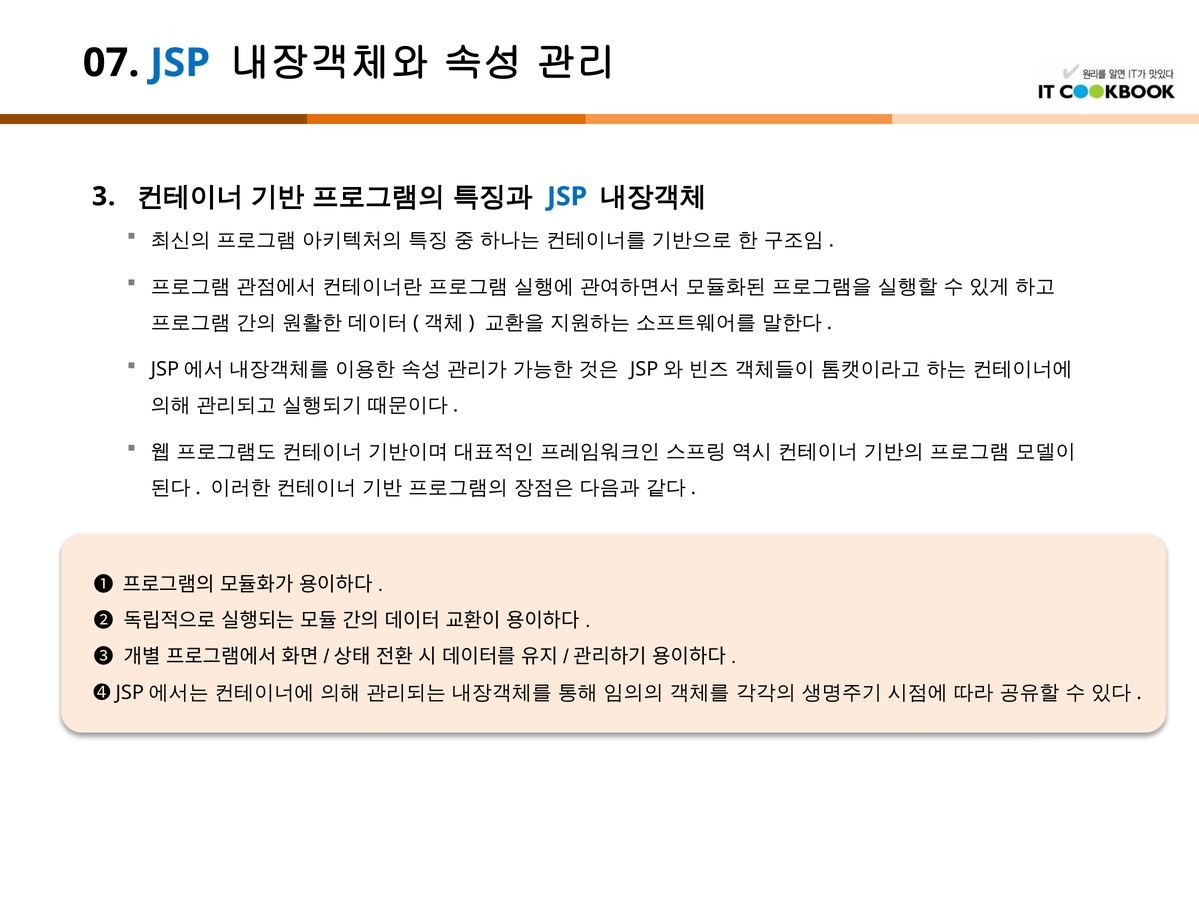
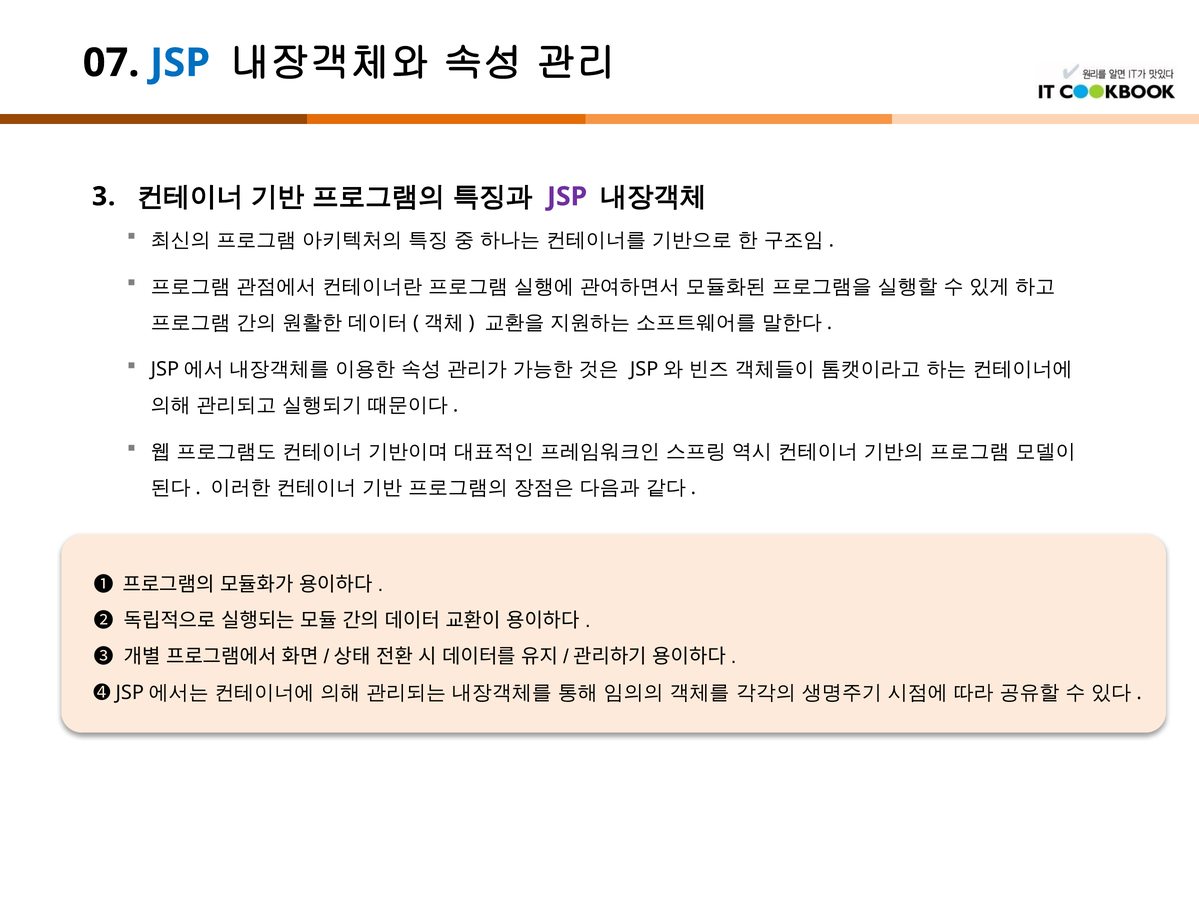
JSP at (567, 197) colour: blue -> purple
